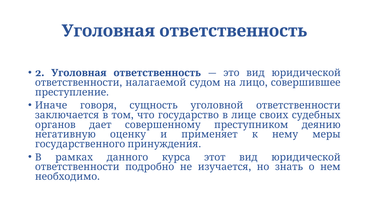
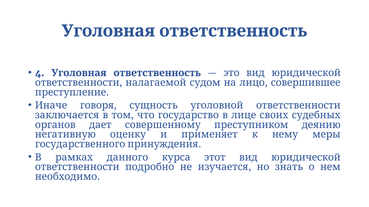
2: 2 -> 4
